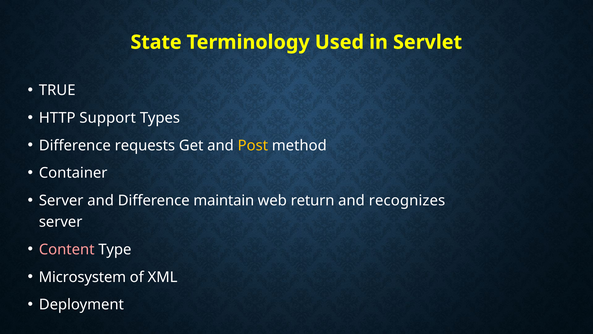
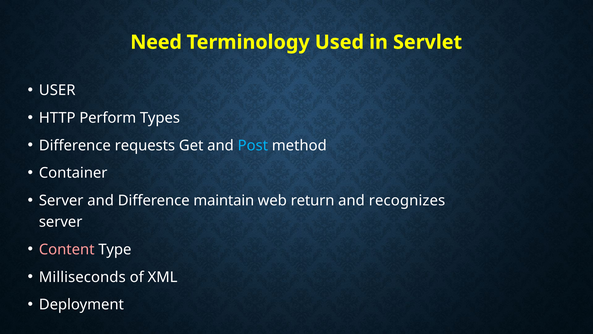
State: State -> Need
TRUE: TRUE -> USER
Support: Support -> Perform
Post colour: yellow -> light blue
Microsystem: Microsystem -> Milliseconds
